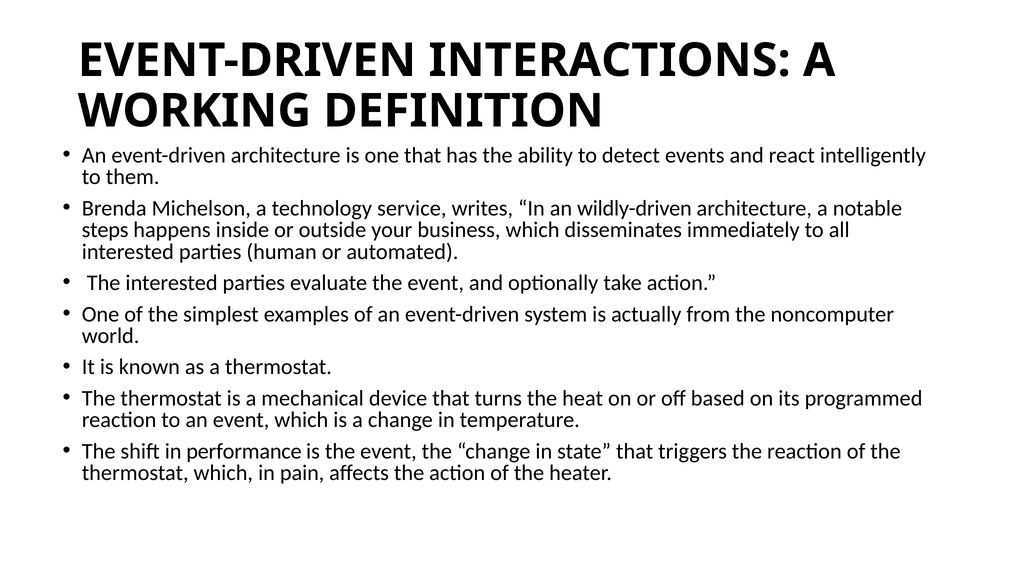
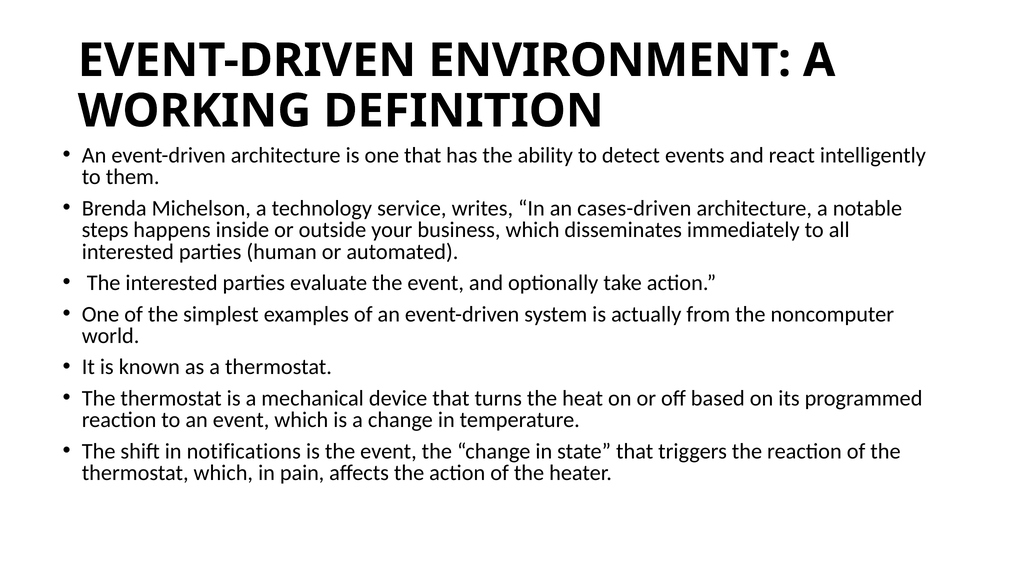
INTERACTIONS: INTERACTIONS -> ENVIRONMENT
wildly-driven: wildly-driven -> cases-driven
performance: performance -> notifications
